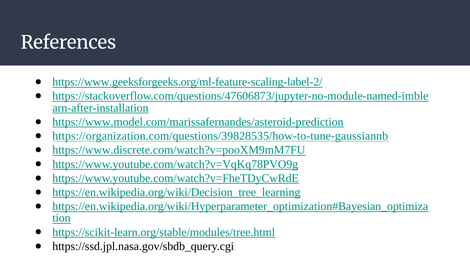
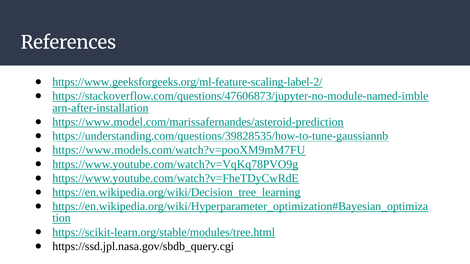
https://organization.com/questions/39828535/how-to-tune-gaussiannb: https://organization.com/questions/39828535/how-to-tune-gaussiannb -> https://understanding.com/questions/39828535/how-to-tune-gaussiannb
https://www.discrete.com/watch?v=pooXM9mM7FU: https://www.discrete.com/watch?v=pooXM9mM7FU -> https://www.models.com/watch?v=pooXM9mM7FU
